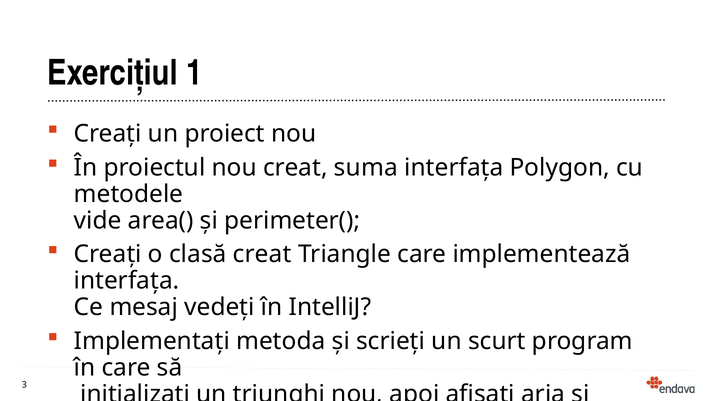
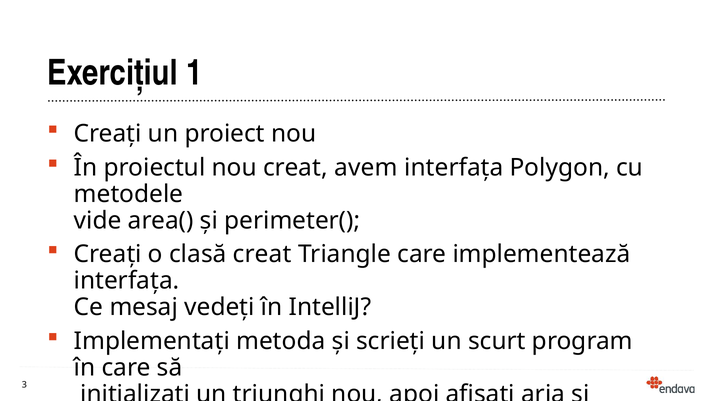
suma: suma -> avem
